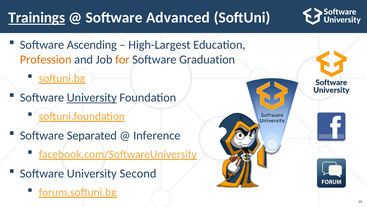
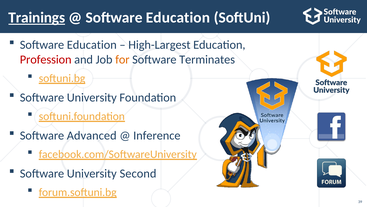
Advanced at (178, 18): Advanced -> Education
Ascending at (92, 45): Ascending -> Education
Profession colour: orange -> red
Graduation: Graduation -> Terminates
University at (92, 97) underline: present -> none
Separated: Separated -> Advanced
